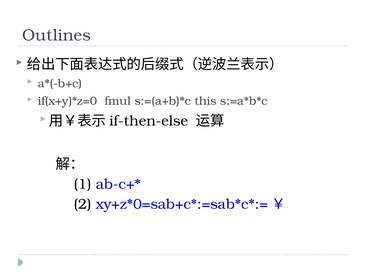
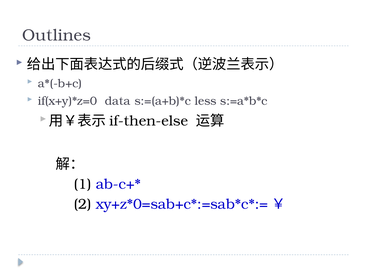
fmul: fmul -> data
this: this -> less
